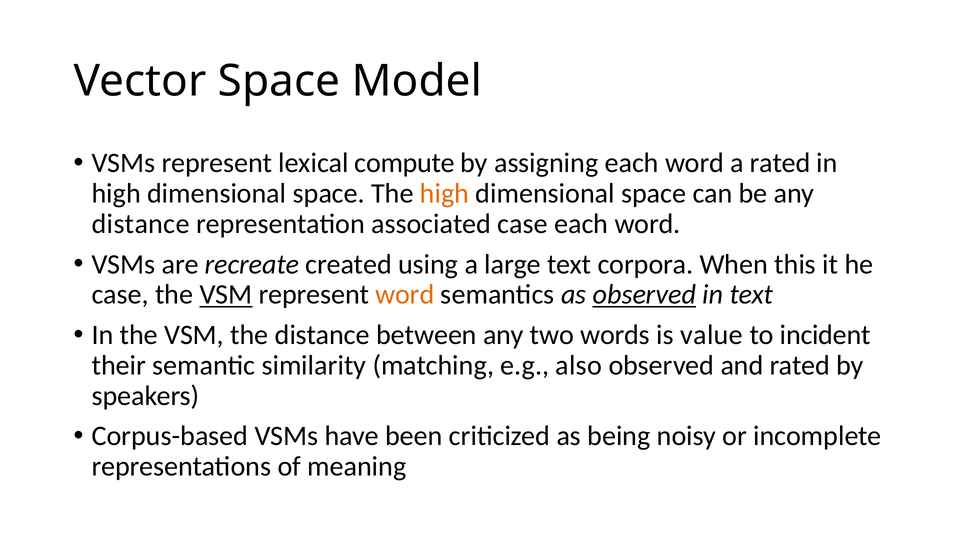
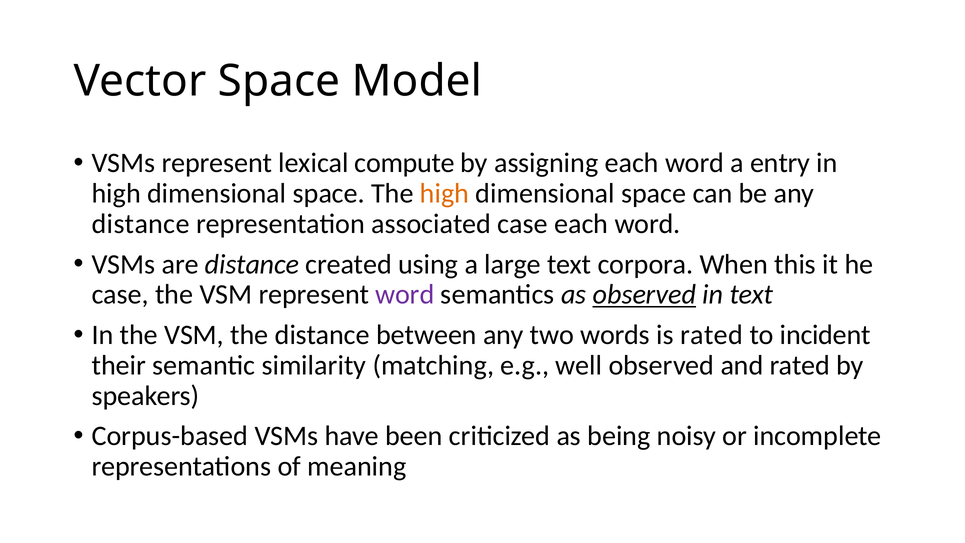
a rated: rated -> entry
are recreate: recreate -> distance
VSM at (226, 295) underline: present -> none
word at (405, 295) colour: orange -> purple
is value: value -> rated
also: also -> well
